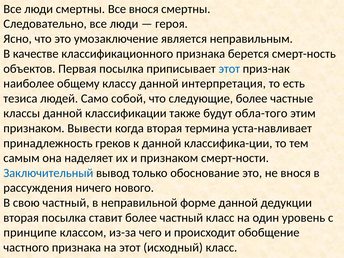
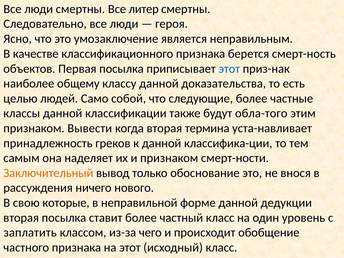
Все внося: внося -> литер
интерпретация: интерпретация -> доказательства
тезиса: тезиса -> целью
Заключительный colour: blue -> orange
свою частный: частный -> которые
принципе: принципе -> заплатить
